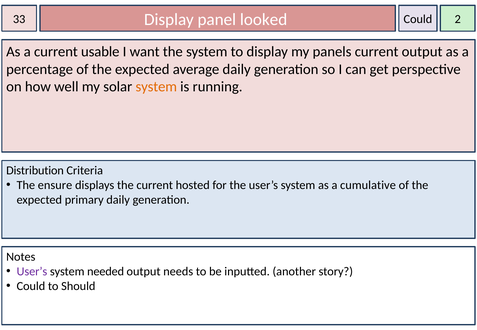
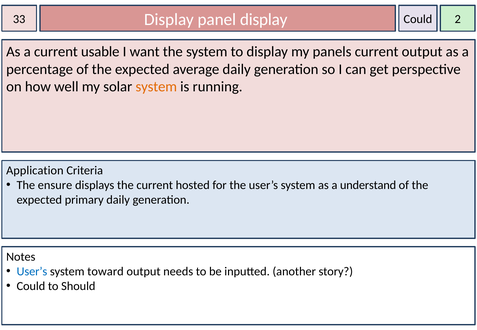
panel looked: looked -> display
Distribution: Distribution -> Application
cumulative: cumulative -> understand
User’s at (32, 272) colour: purple -> blue
needed: needed -> toward
